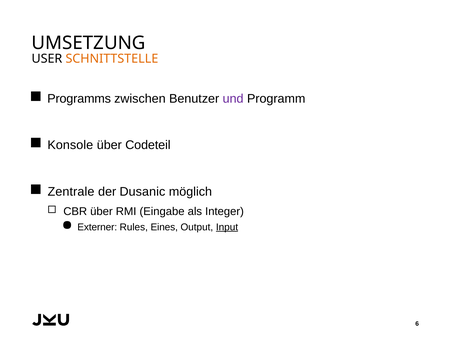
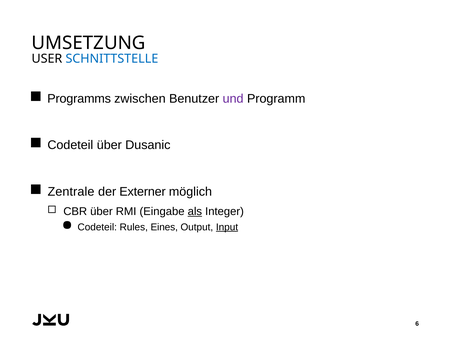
SCHNITTSTELLE colour: orange -> blue
Konsole at (70, 145): Konsole -> Codeteil
Codeteil: Codeteil -> Dusanic
Dusanic: Dusanic -> Externer
als underline: none -> present
Externer at (97, 227): Externer -> Codeteil
